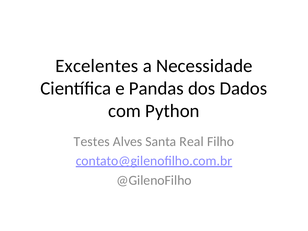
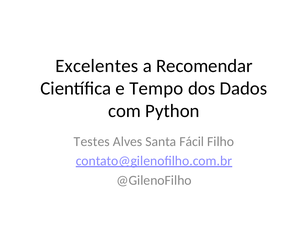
Necessidade: Necessidade -> Recomendar
Pandas: Pandas -> Tempo
Real: Real -> Fácil
